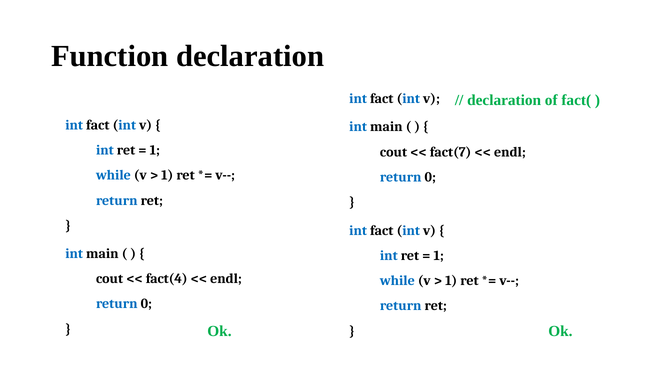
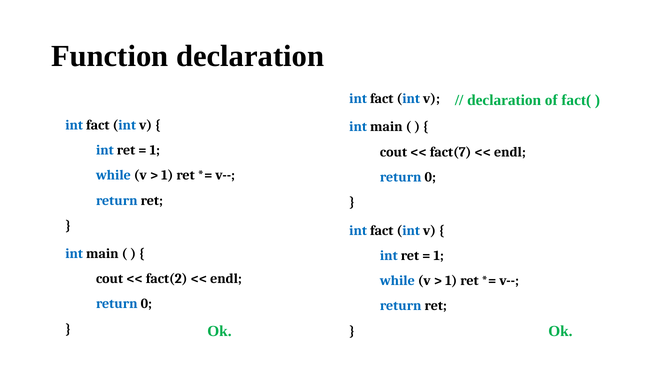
fact(4: fact(4 -> fact(2
